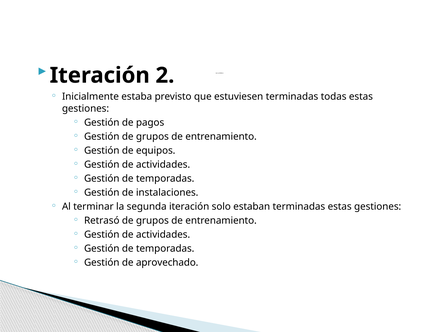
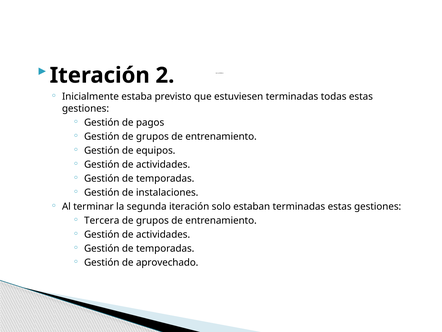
Retrasó: Retrasó -> Tercera
